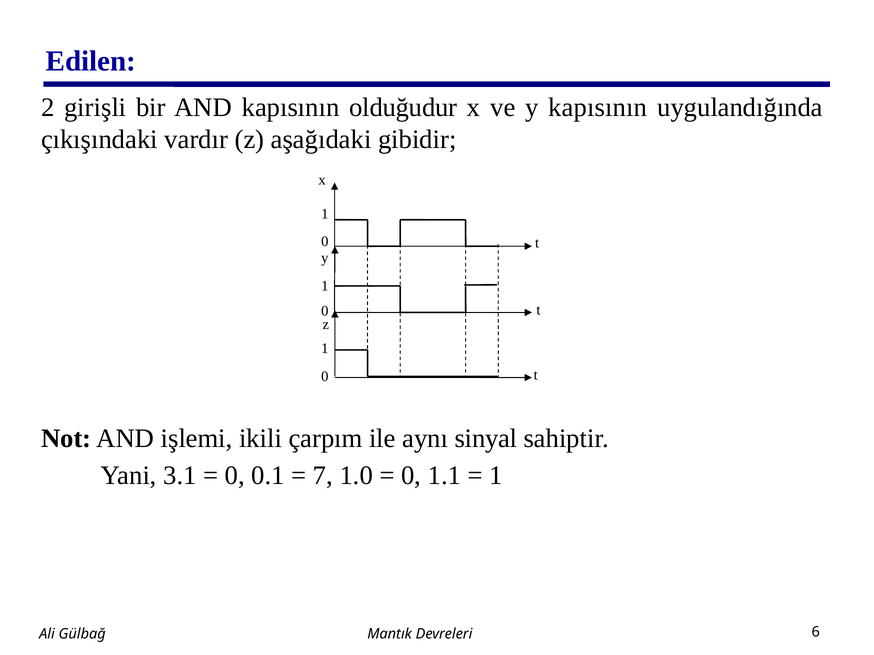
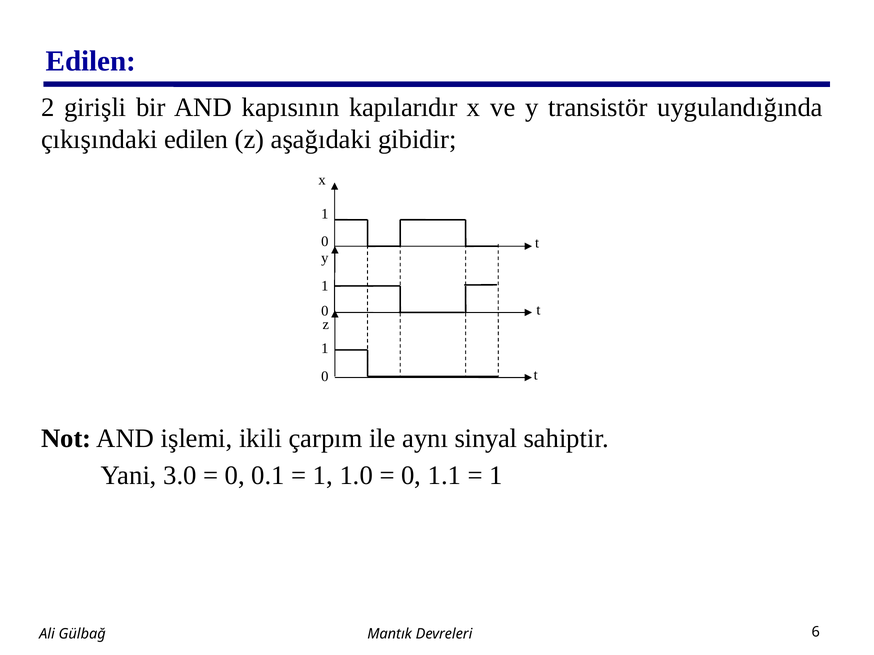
olduğudur: olduğudur -> kapılarıdır
y kapısının: kapısının -> transistör
çıkışındaki vardır: vardır -> edilen
3.1: 3.1 -> 3.0
7 at (323, 476): 7 -> 1
